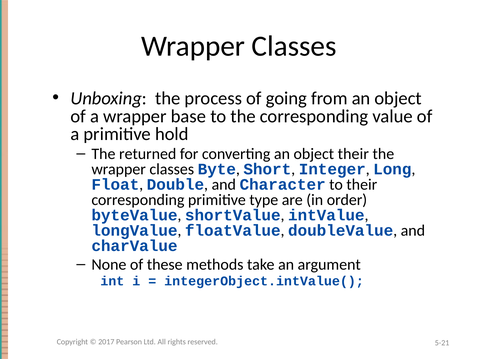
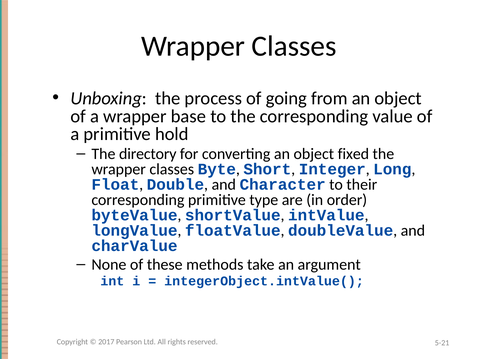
returned: returned -> directory
object their: their -> fixed
